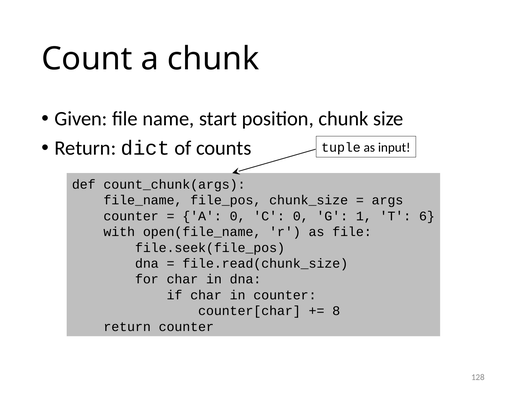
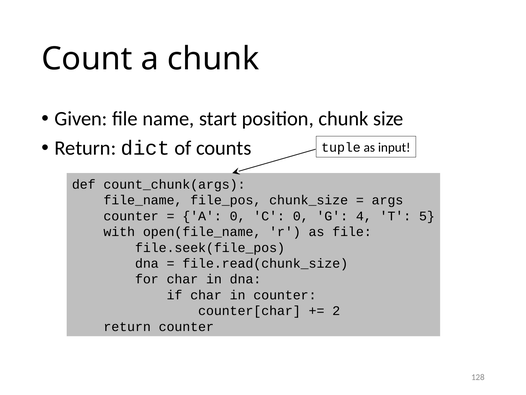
1: 1 -> 4
6: 6 -> 5
8: 8 -> 2
